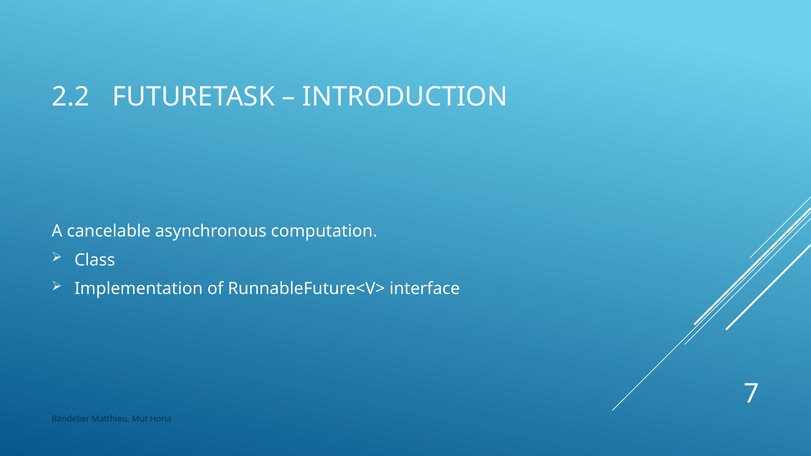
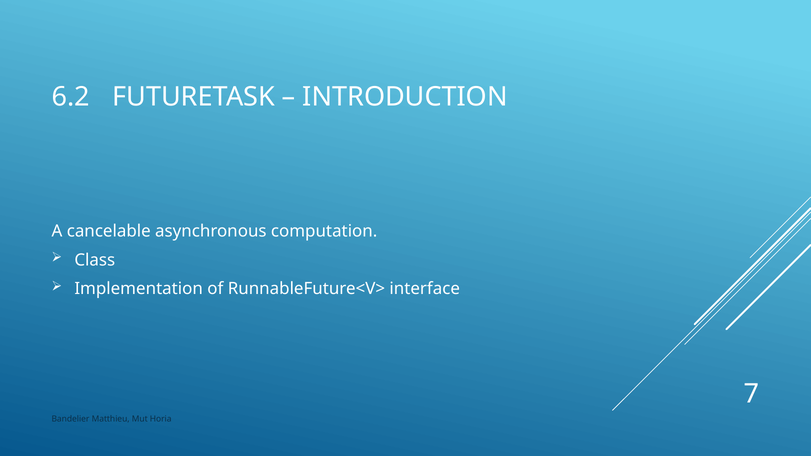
2.2: 2.2 -> 6.2
